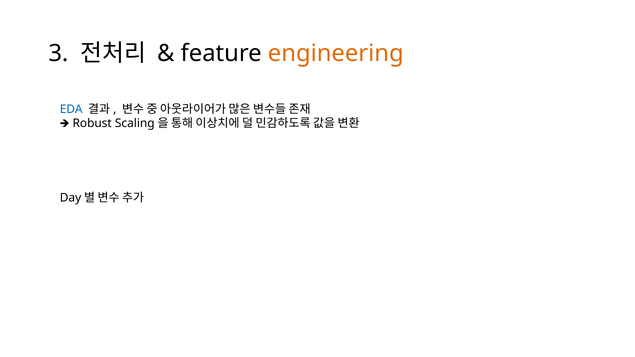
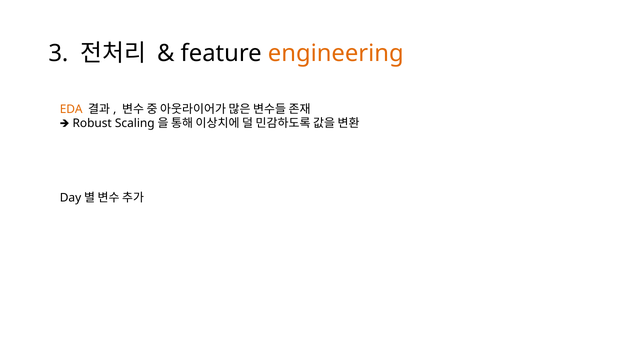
EDA colour: blue -> orange
